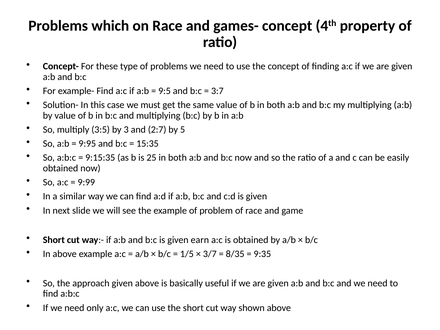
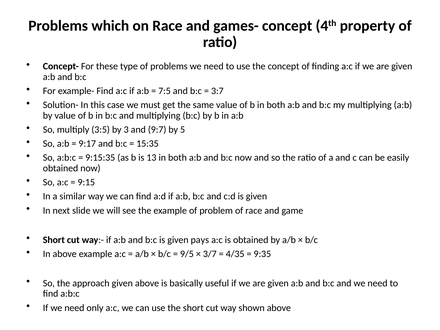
9:5: 9:5 -> 7:5
2:7: 2:7 -> 9:7
9:95: 9:95 -> 9:17
25: 25 -> 13
9:99: 9:99 -> 9:15
earn: earn -> pays
1/5: 1/5 -> 9/5
8/35: 8/35 -> 4/35
